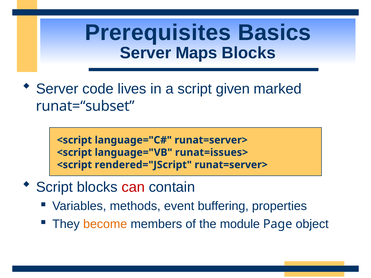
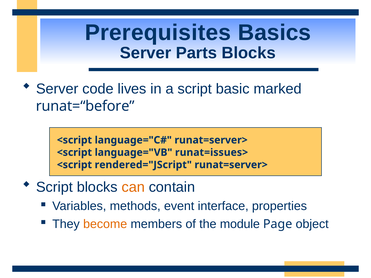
Maps: Maps -> Parts
given: given -> basic
runat=“subset: runat=“subset -> runat=“before
can colour: red -> orange
buffering: buffering -> interface
